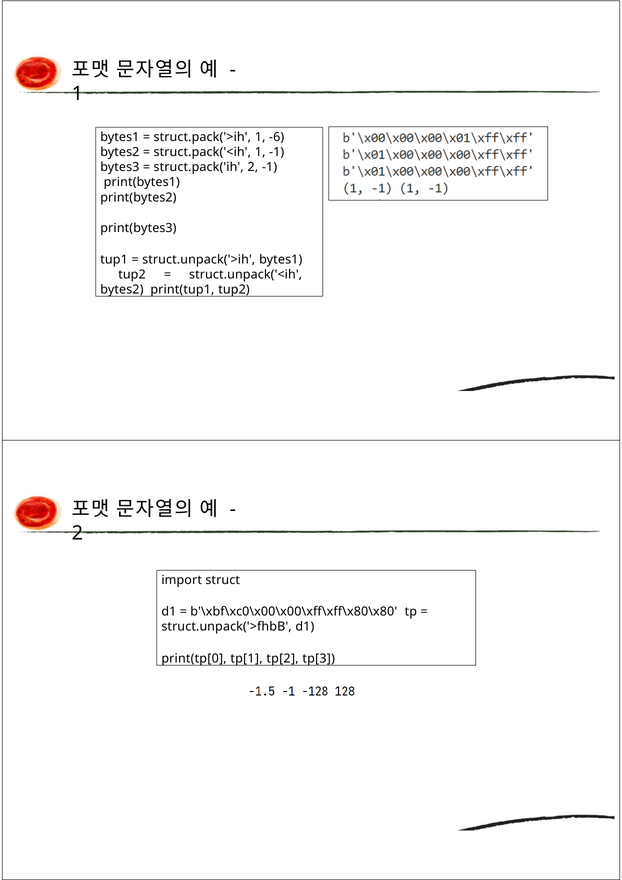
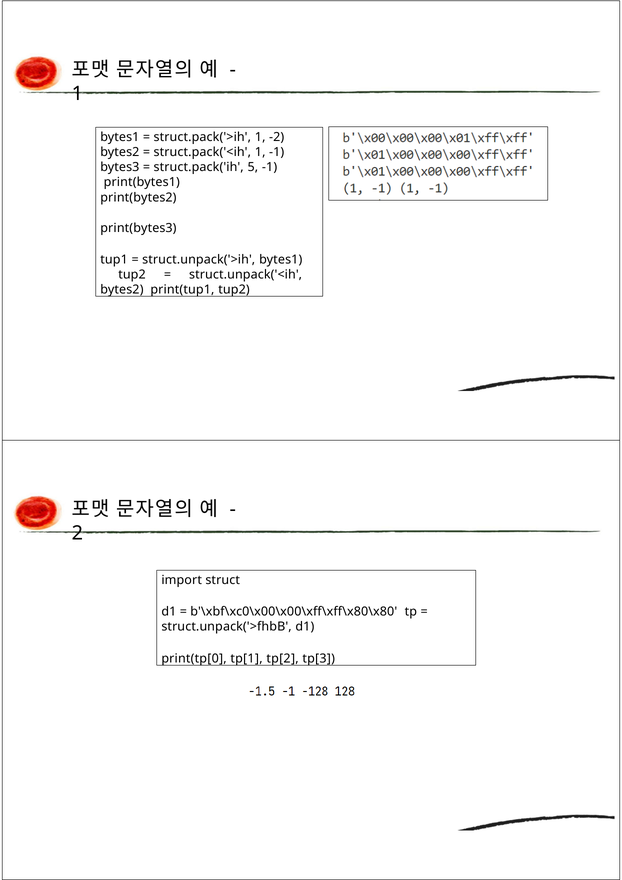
-6: -6 -> -2
struct.pack('ih 2: 2 -> 5
